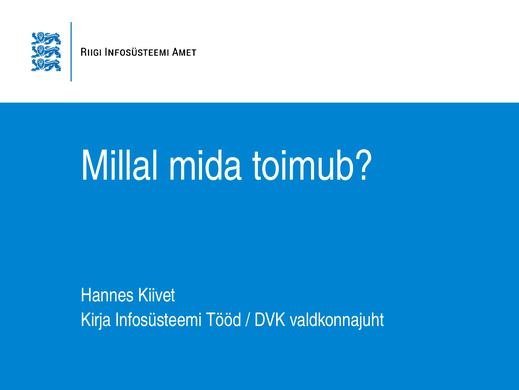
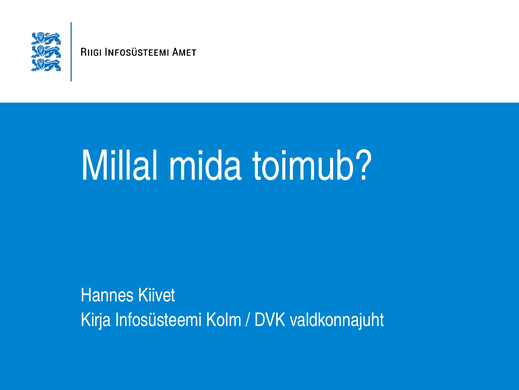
Tööd: Tööd -> Kolm
